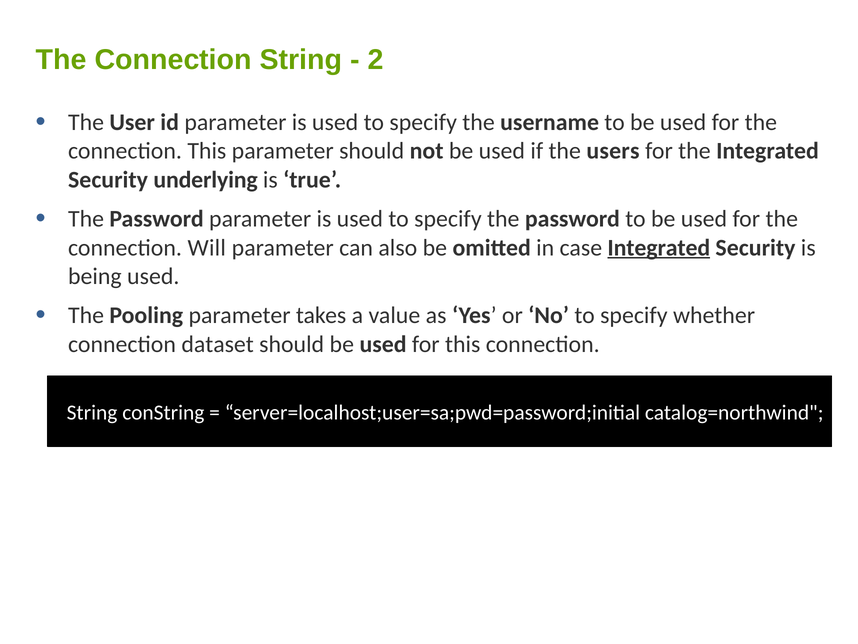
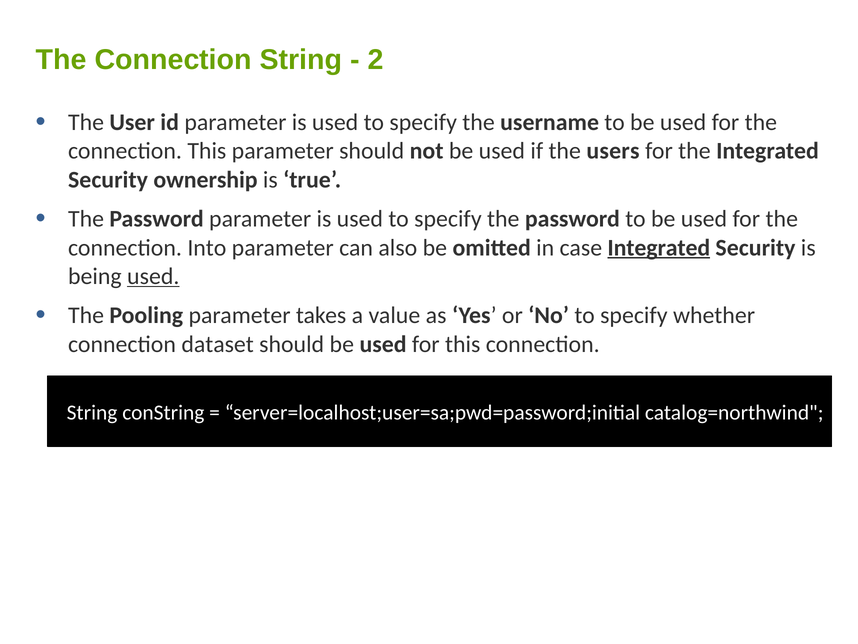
underlying: underlying -> ownership
Will: Will -> Into
used at (153, 276) underline: none -> present
